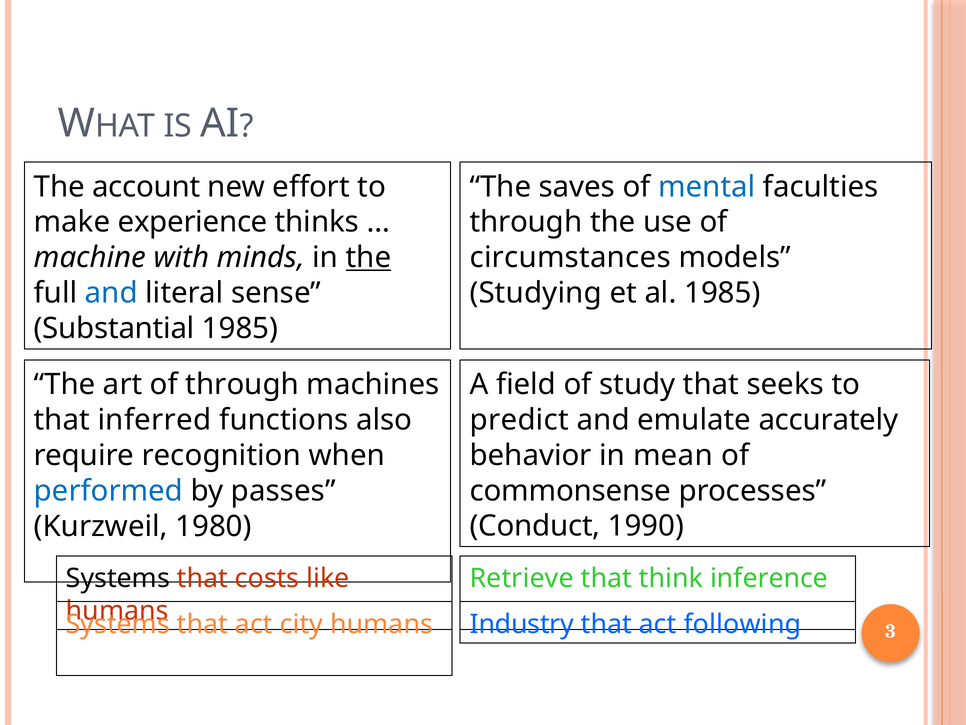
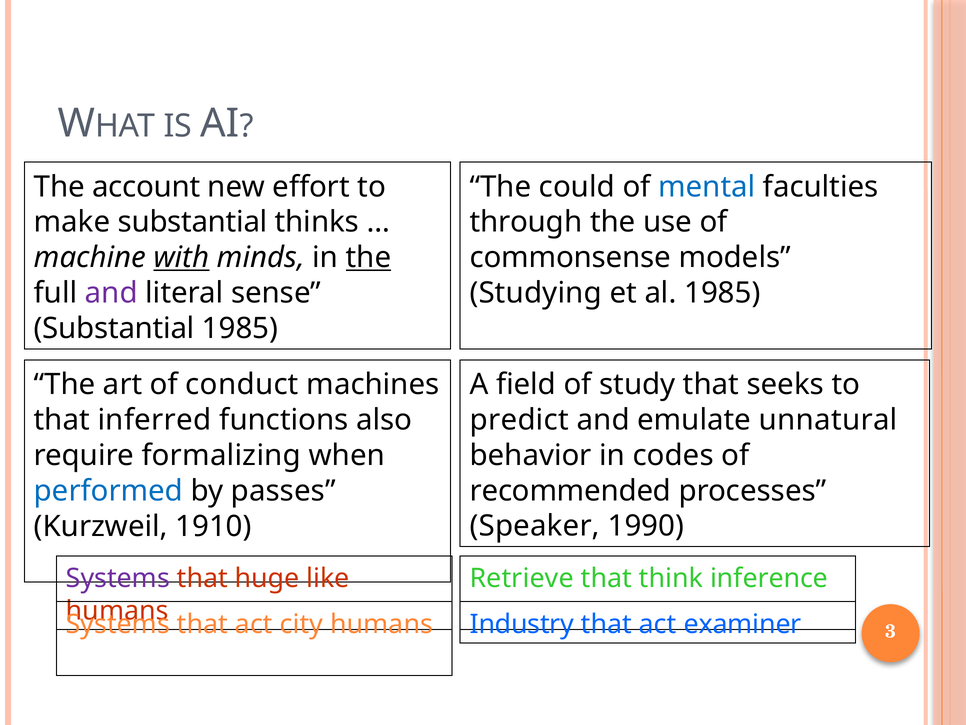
saves: saves -> could
make experience: experience -> substantial
with underline: none -> present
circumstances: circumstances -> commonsense
and at (111, 293) colour: blue -> purple
of through: through -> conduct
accurately: accurately -> unnatural
recognition: recognition -> formalizing
mean: mean -> codes
commonsense: commonsense -> recommended
1980: 1980 -> 1910
Conduct: Conduct -> Speaker
Systems at (118, 578) colour: black -> purple
costs: costs -> huge
following: following -> examiner
